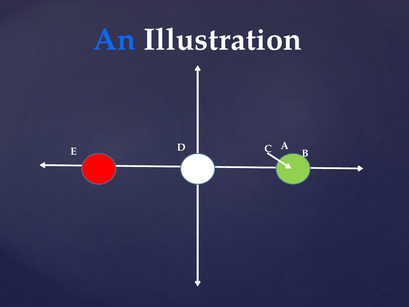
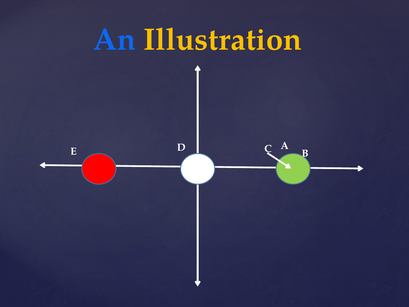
Illustration colour: white -> yellow
